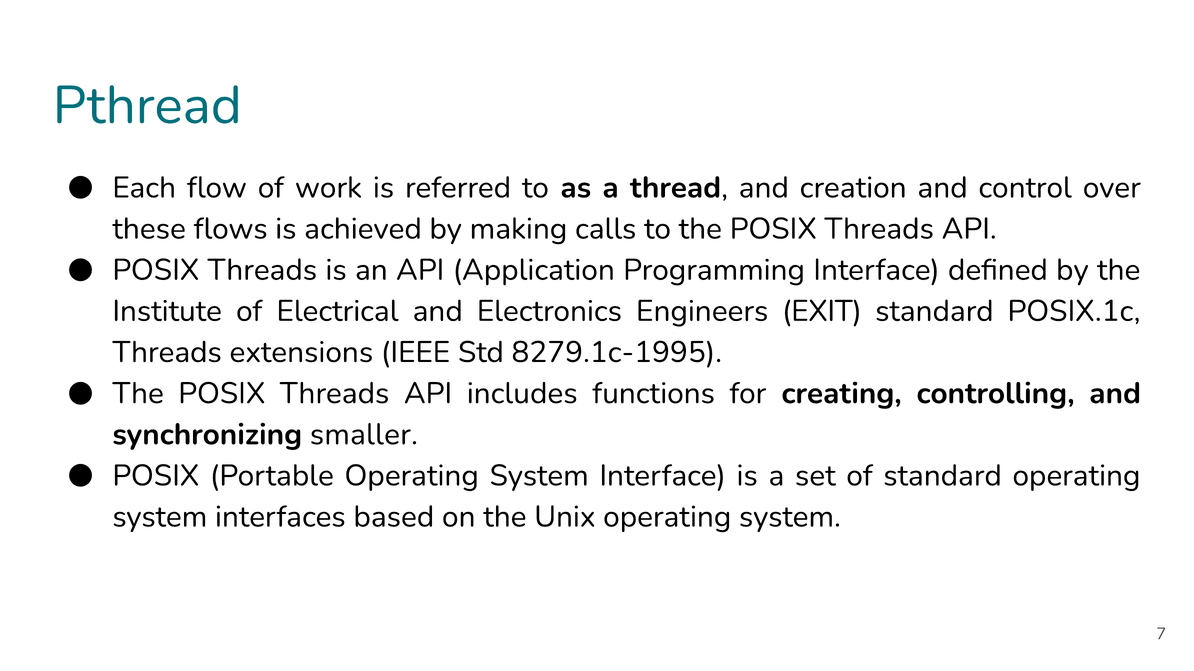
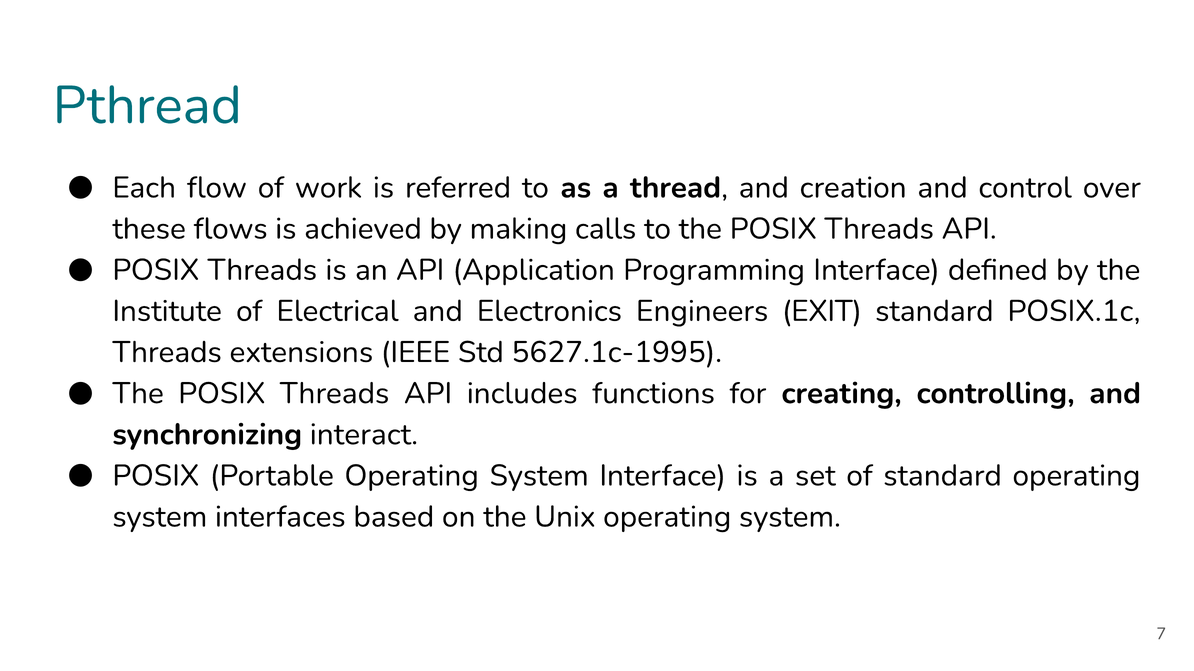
8279.1c-1995: 8279.1c-1995 -> 5627.1c-1995
smaller: smaller -> interact
